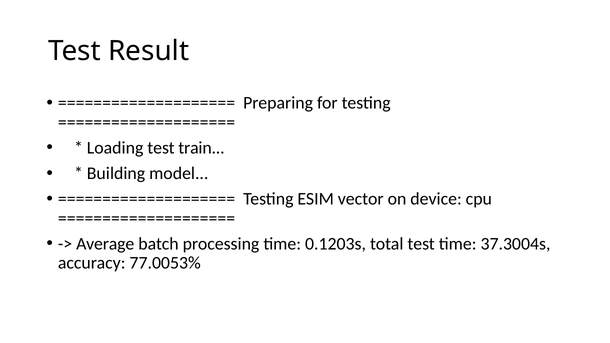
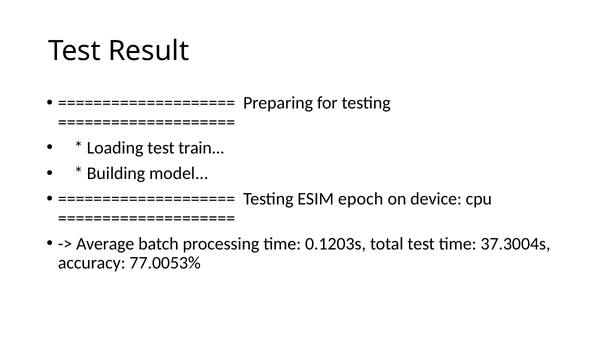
vector: vector -> epoch
